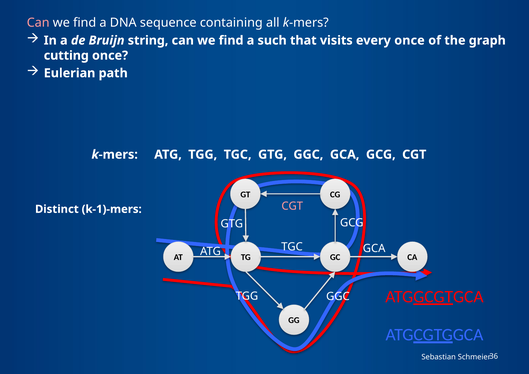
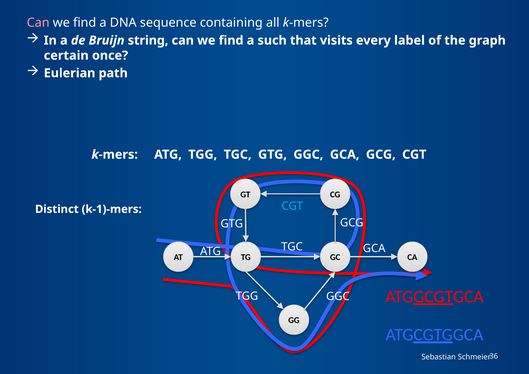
every once: once -> label
cutting: cutting -> certain
CGT at (292, 206) colour: pink -> light blue
